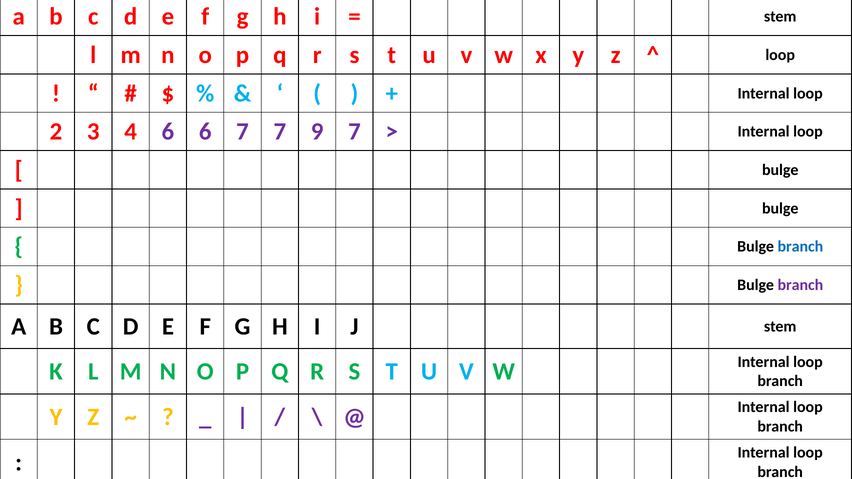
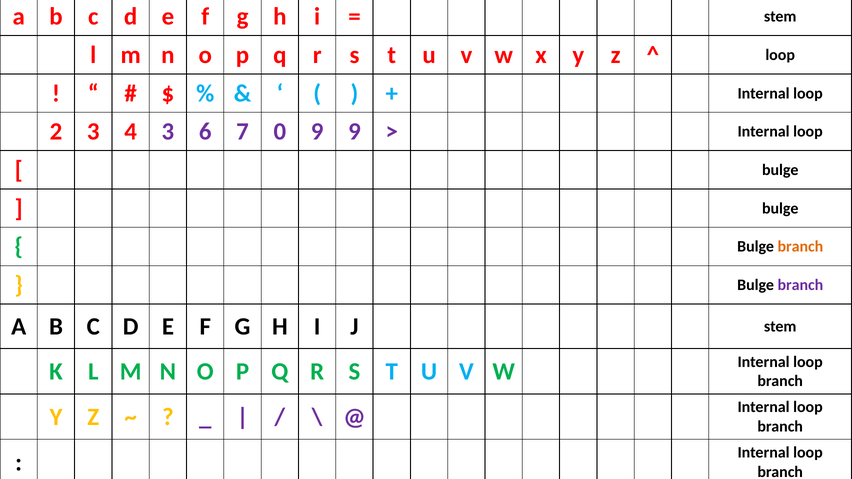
4 6: 6 -> 3
7 7: 7 -> 0
9 7: 7 -> 9
branch at (800, 247) colour: blue -> orange
